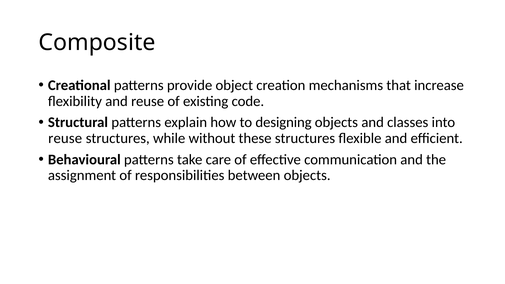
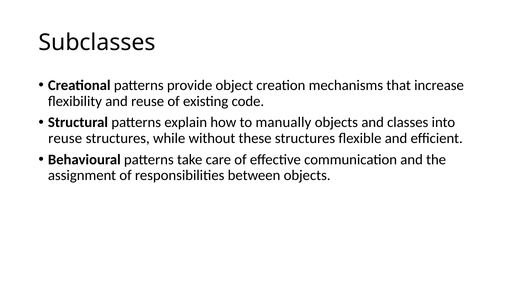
Composite: Composite -> Subclasses
designing: designing -> manually
